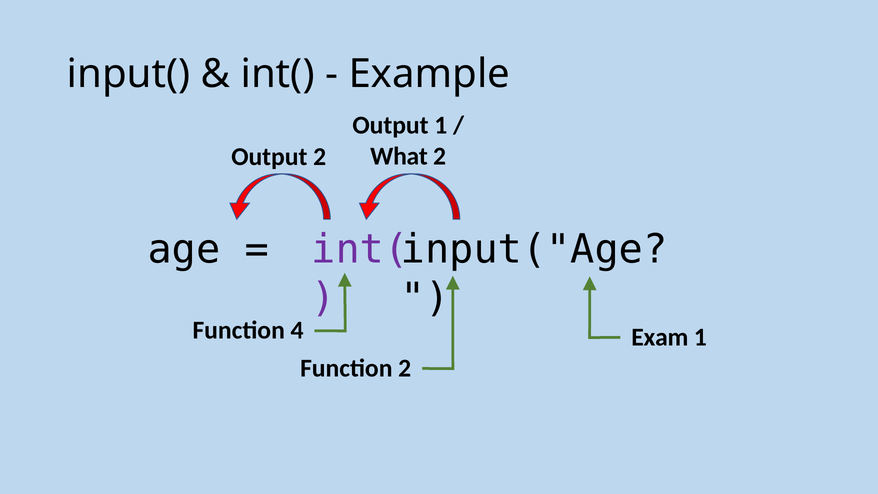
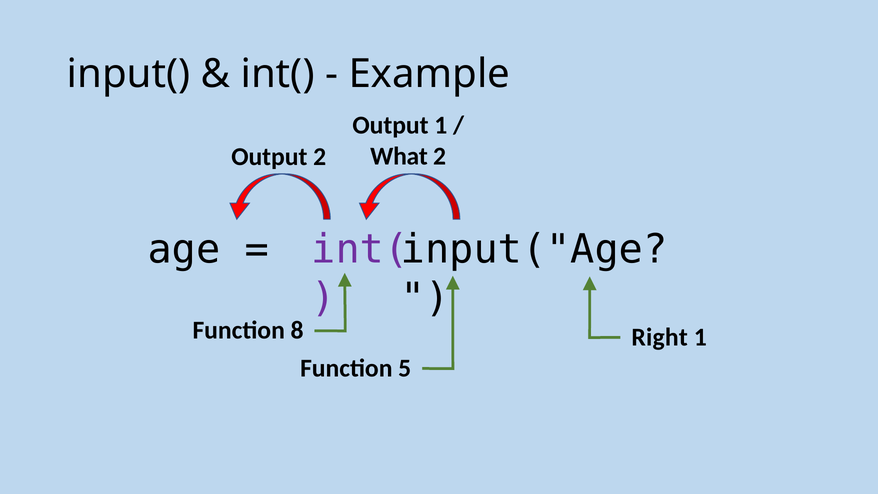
4: 4 -> 8
Exam: Exam -> Right
Function 2: 2 -> 5
